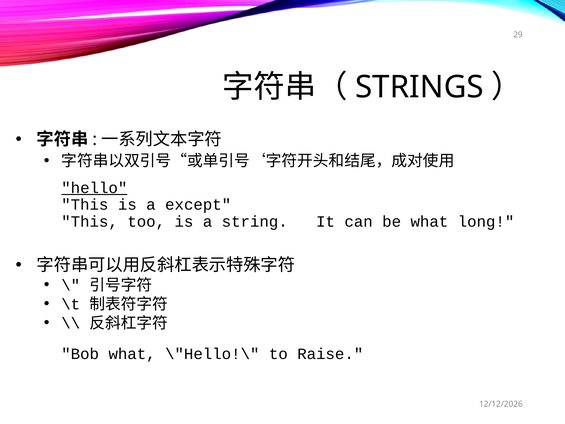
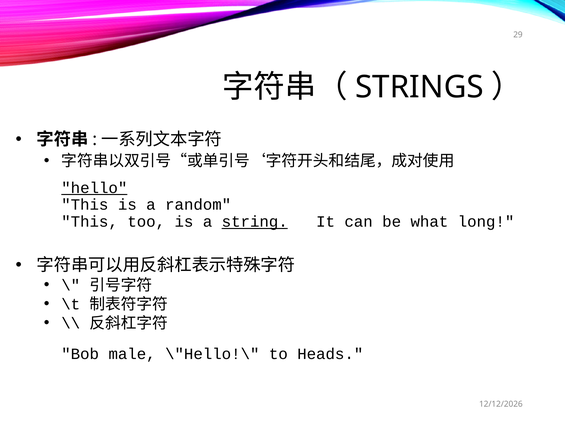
except: except -> random
string underline: none -> present
Bob what: what -> male
Raise: Raise -> Heads
